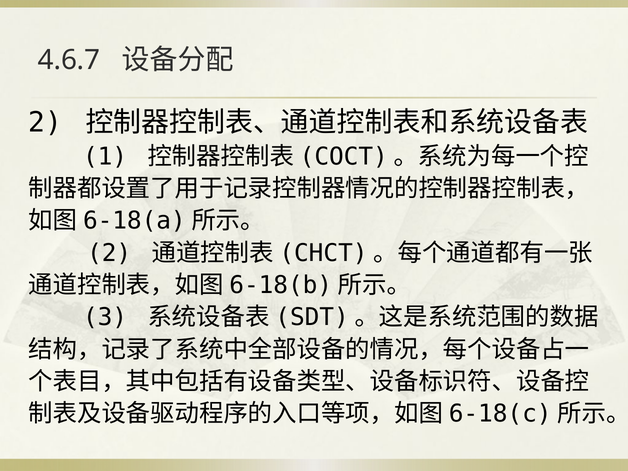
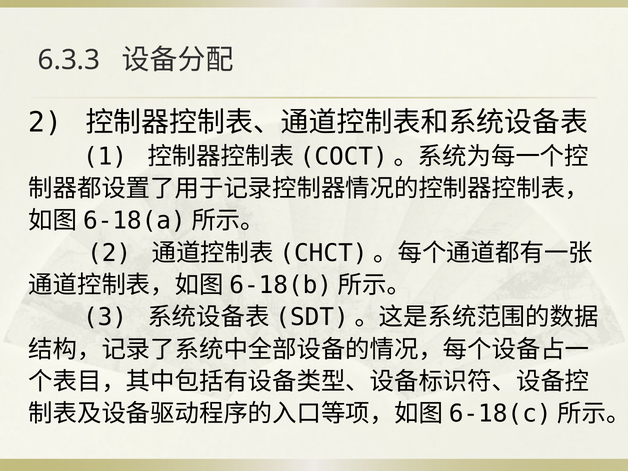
4.6.7: 4.6.7 -> 6.3.3
